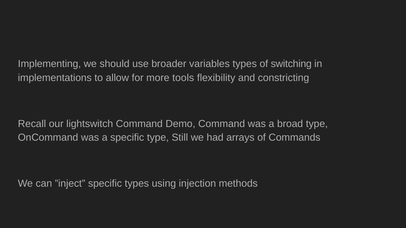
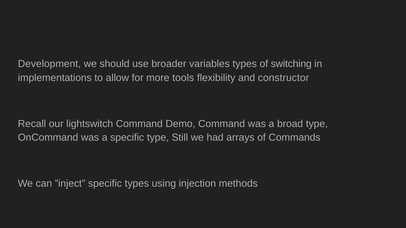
Implementing: Implementing -> Development
constricting: constricting -> constructor
